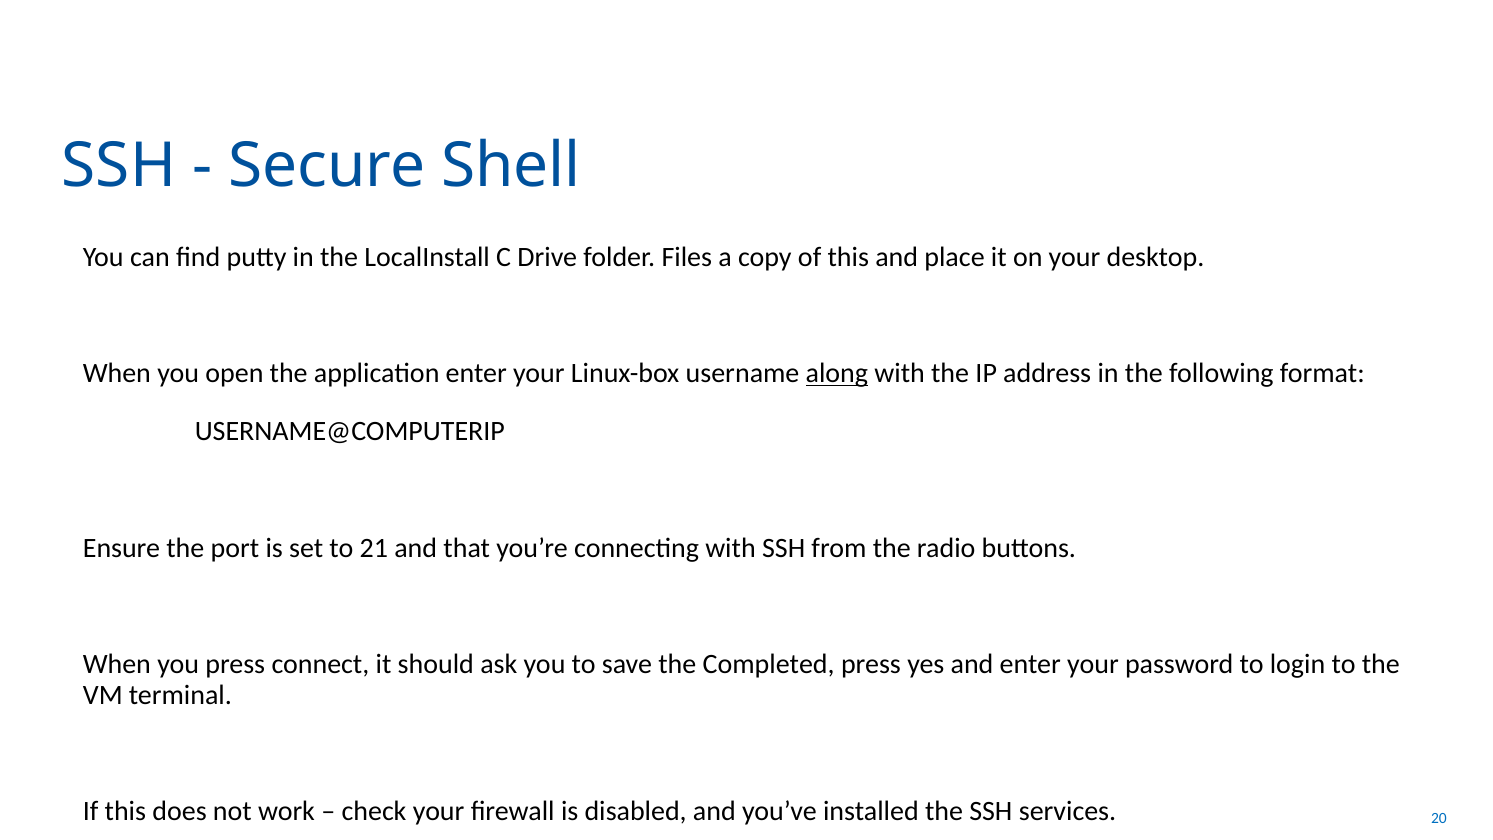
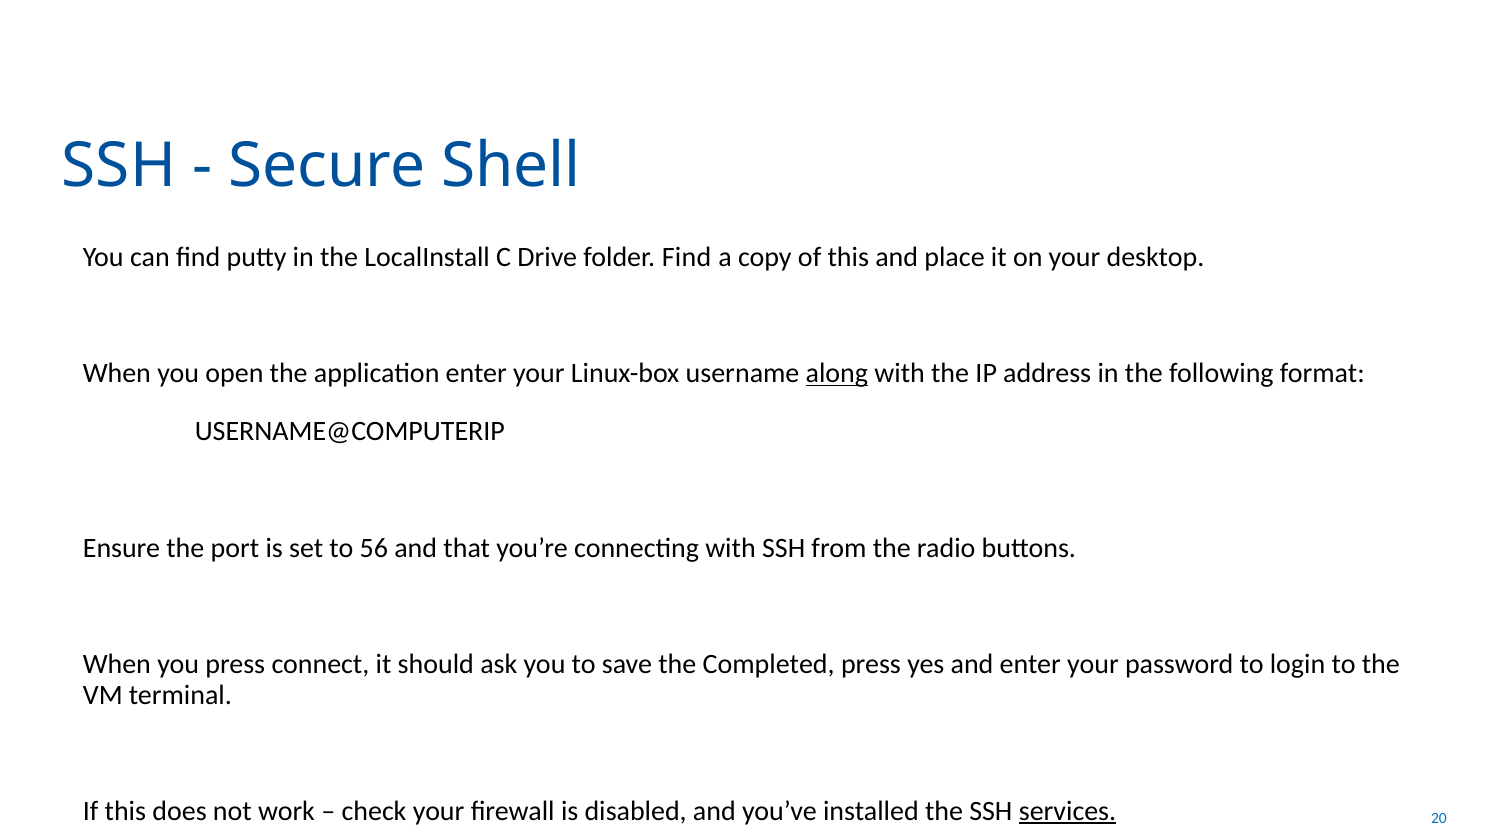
folder Files: Files -> Find
21: 21 -> 56
services underline: none -> present
